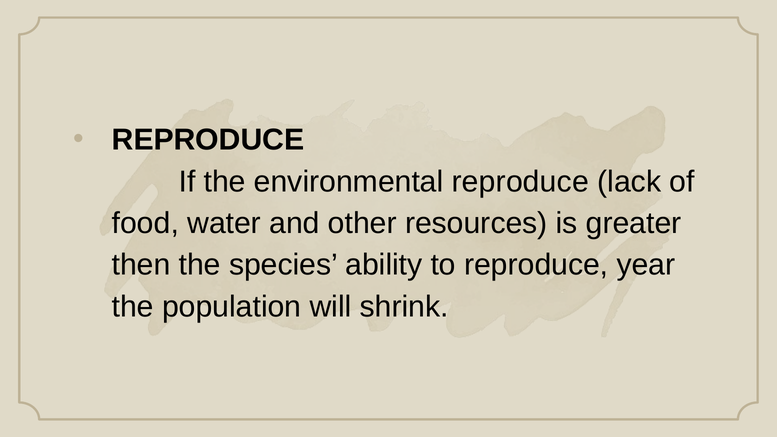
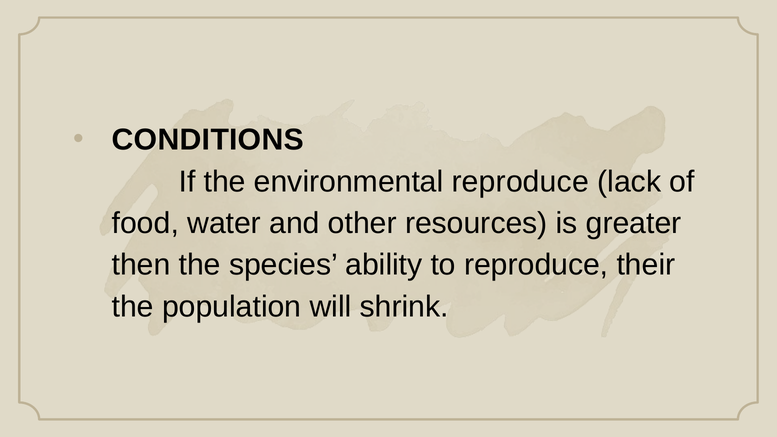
REPRODUCE at (208, 140): REPRODUCE -> CONDITIONS
year: year -> their
